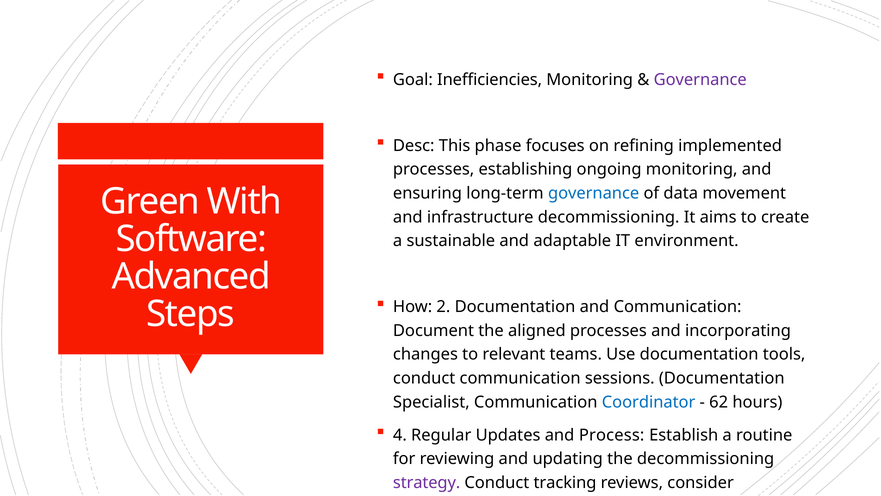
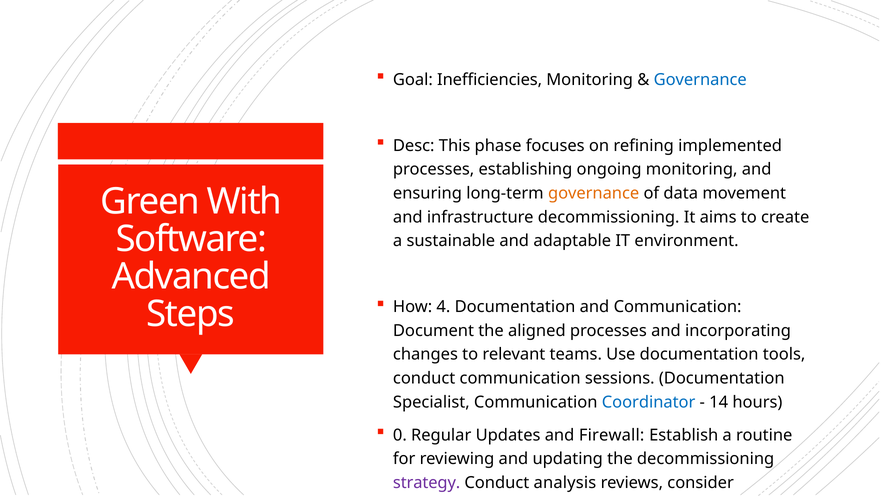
Governance at (700, 80) colour: purple -> blue
governance at (594, 193) colour: blue -> orange
2: 2 -> 4
62: 62 -> 14
4: 4 -> 0
Process: Process -> Firewall
tracking: tracking -> analysis
